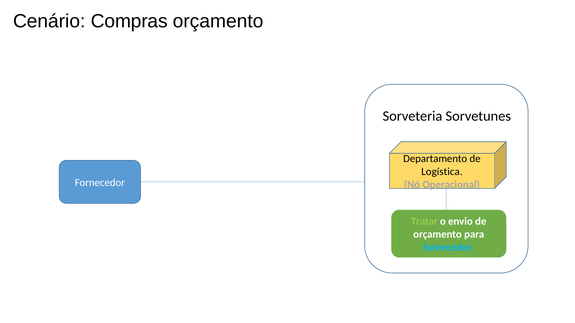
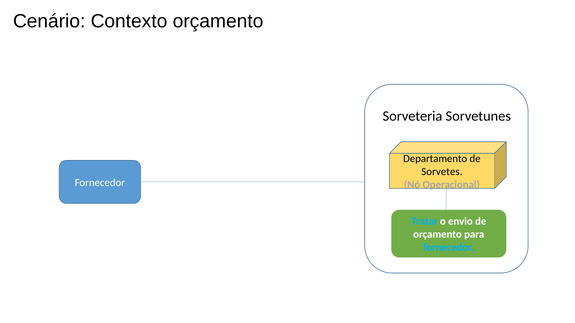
Compras: Compras -> Contexto
Logística: Logística -> Sorvetes
Tratar colour: light green -> light blue
